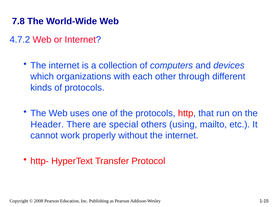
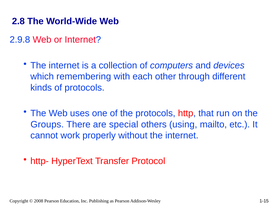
7.8: 7.8 -> 2.8
4.7.2: 4.7.2 -> 2.9.8
organizations: organizations -> remembering
Header: Header -> Groups
